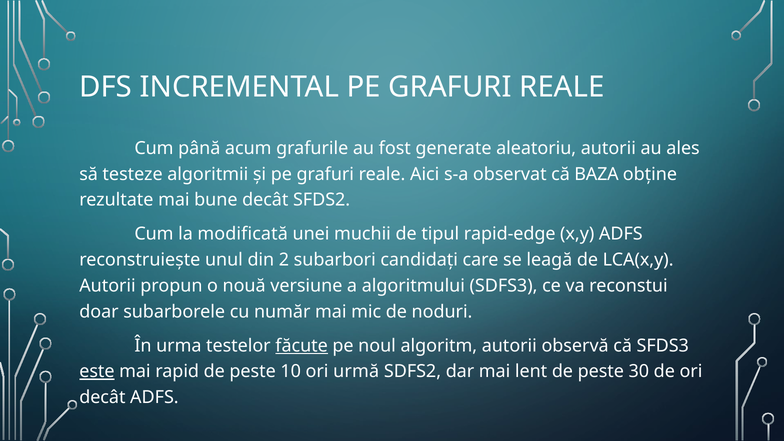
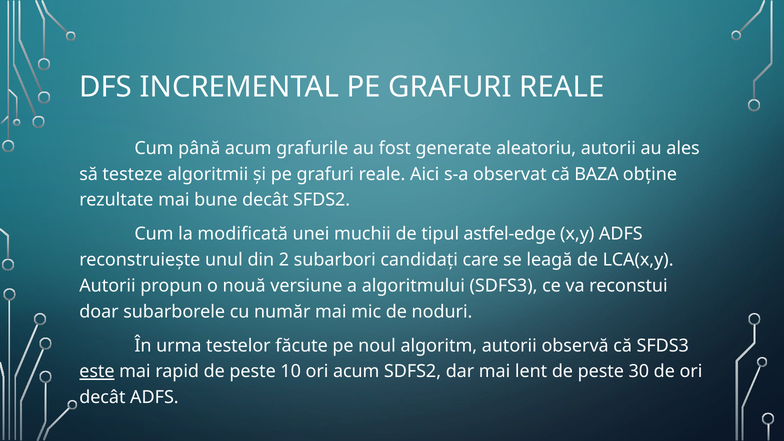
rapid-edge: rapid-edge -> astfel-edge
făcute underline: present -> none
ori urmă: urmă -> acum
